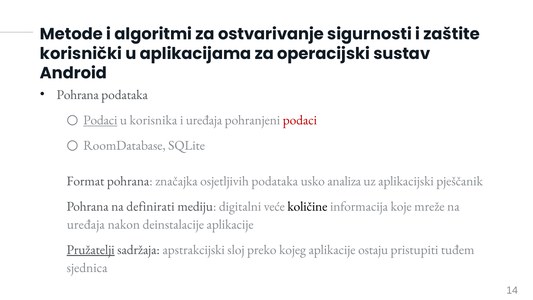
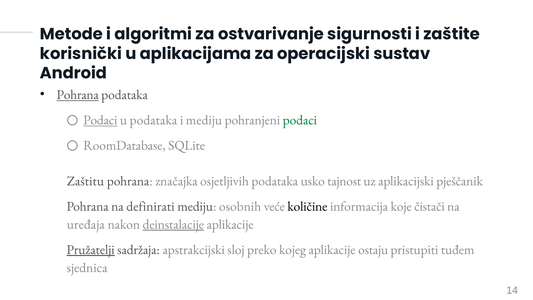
Pohrana at (78, 95) underline: none -> present
u korisnika: korisnika -> podataka
i uređaja: uređaja -> mediju
podaci at (300, 120) colour: red -> green
Format: Format -> Zaštitu
analiza: analiza -> tajnost
digitalni: digitalni -> osobnih
mreže: mreže -> čistači
deinstalacije underline: none -> present
